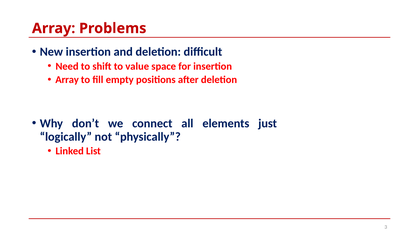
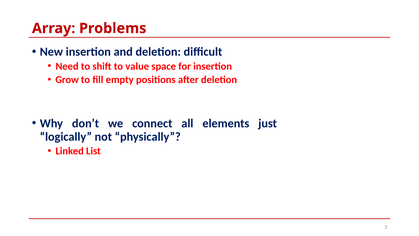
Array at (67, 80): Array -> Grow
